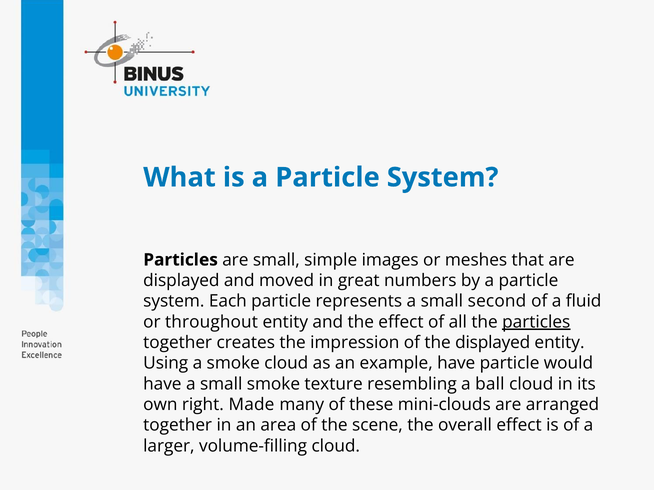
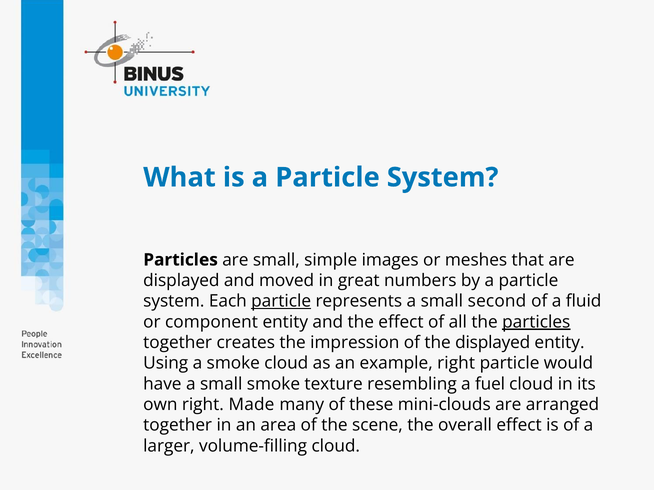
particle at (281, 301) underline: none -> present
throughout: throughout -> component
example have: have -> right
ball: ball -> fuel
